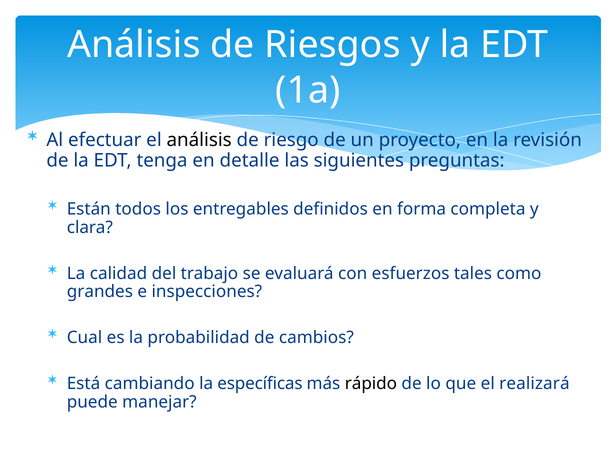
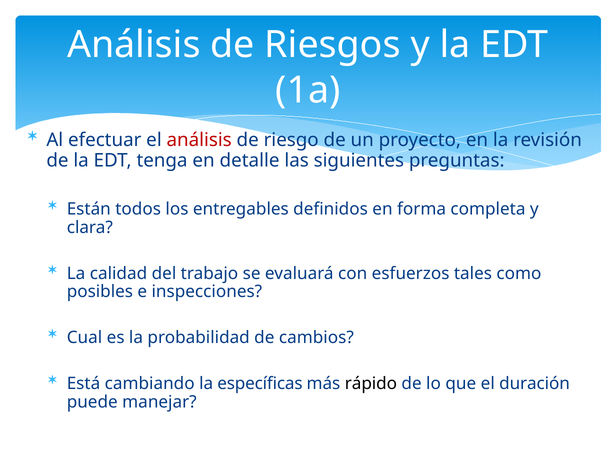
análisis at (199, 140) colour: black -> red
grandes: grandes -> posibles
realizará: realizará -> duración
